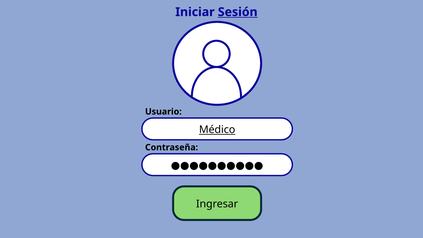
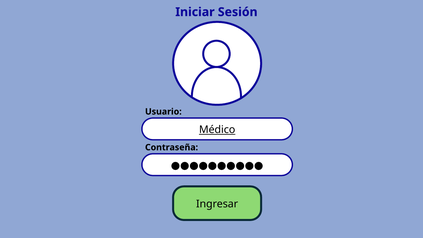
Sesión underline: present -> none
